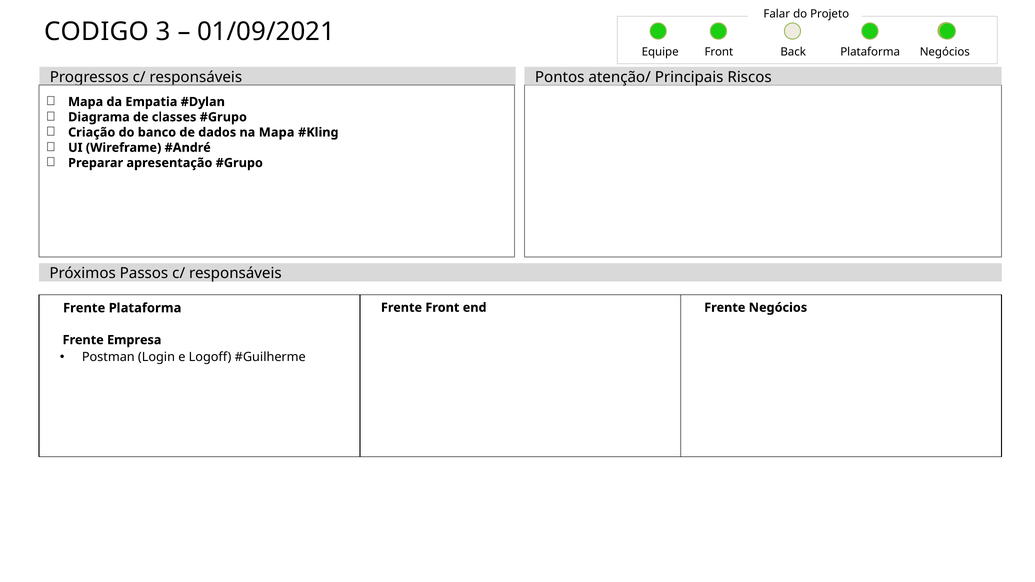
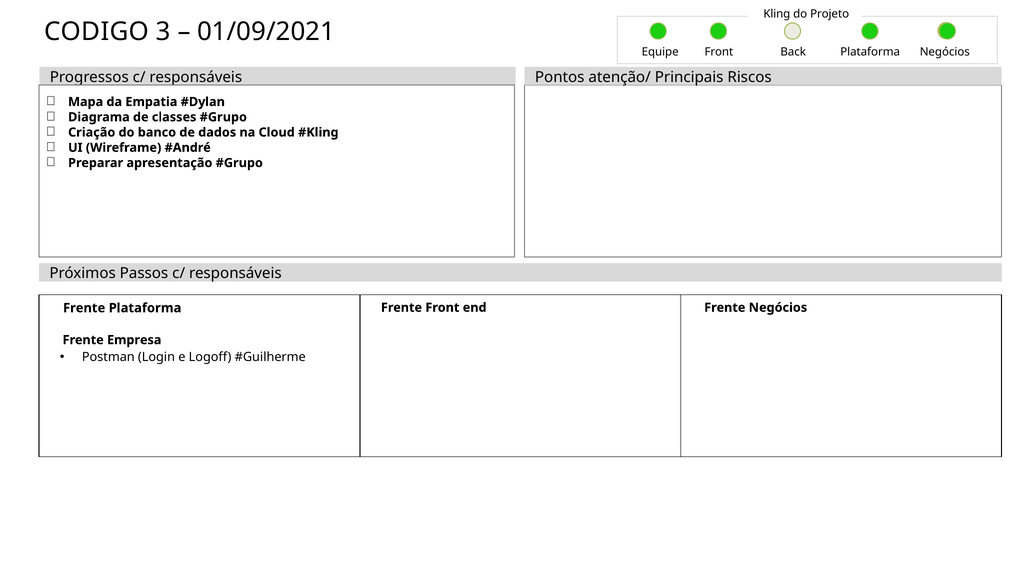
Falar: Falar -> Kling
na Mapa: Mapa -> Cloud
